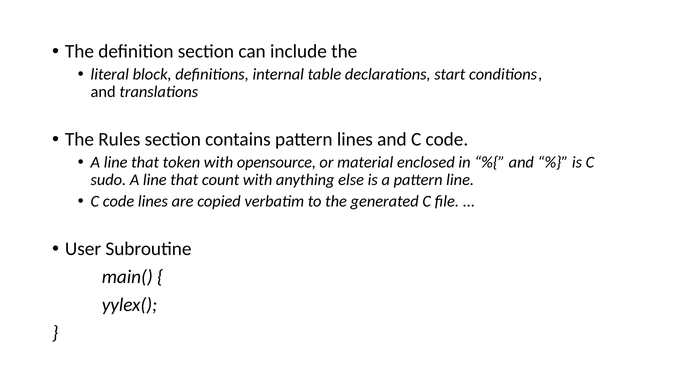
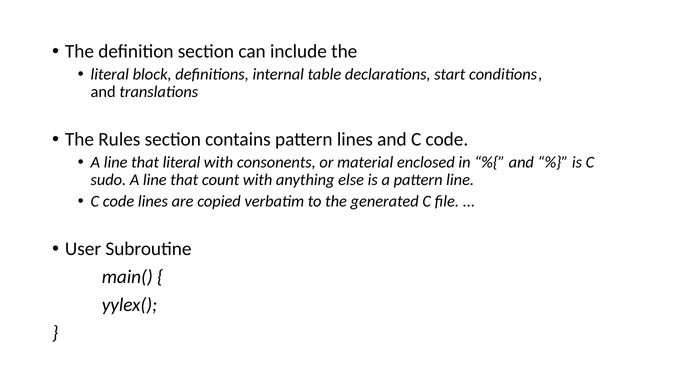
that token: token -> literal
opensource: opensource -> consonents
